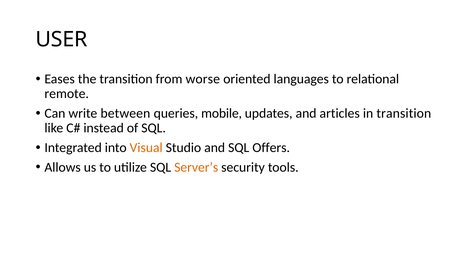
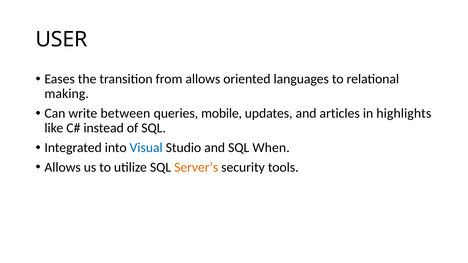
from worse: worse -> allows
remote: remote -> making
in transition: transition -> highlights
Visual colour: orange -> blue
Offers: Offers -> When
